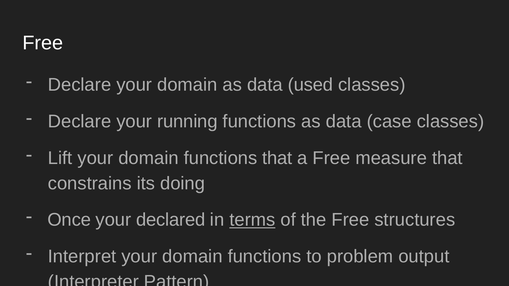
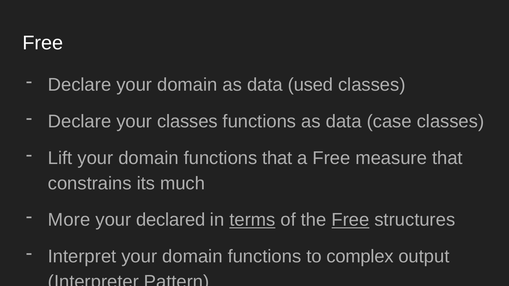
your running: running -> classes
doing: doing -> much
Once: Once -> More
Free at (350, 220) underline: none -> present
problem: problem -> complex
